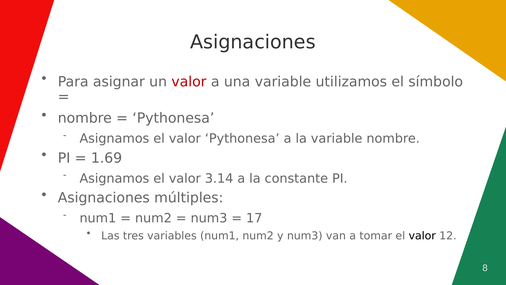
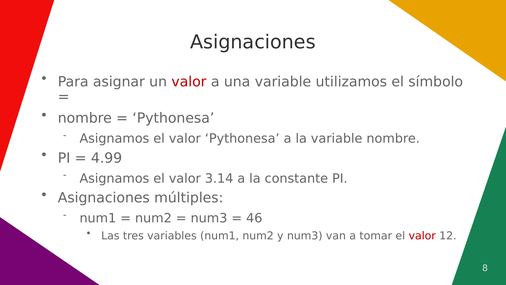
1.69: 1.69 -> 4.99
17: 17 -> 46
valor at (422, 235) colour: black -> red
